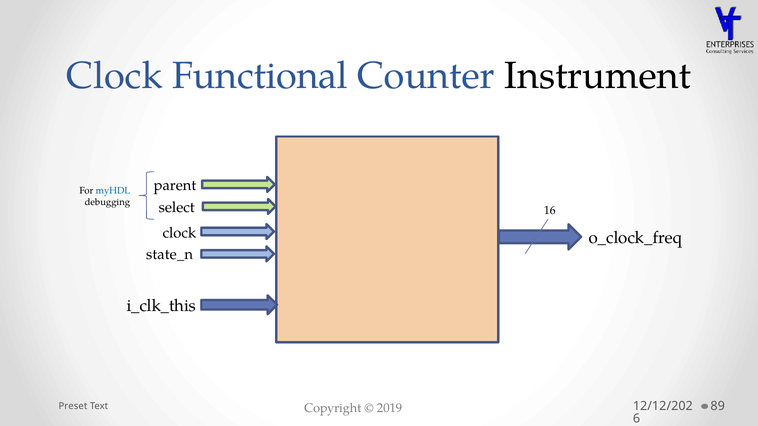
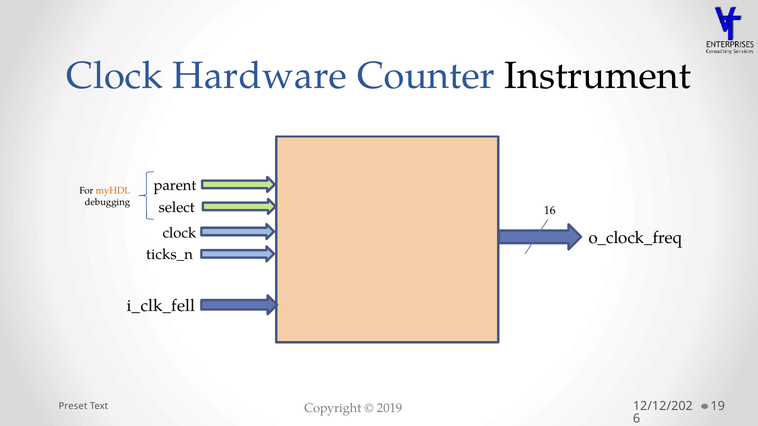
Functional: Functional -> Hardware
myHDL colour: blue -> orange
state_n: state_n -> ticks_n
i_clk_this: i_clk_this -> i_clk_fell
89: 89 -> 19
